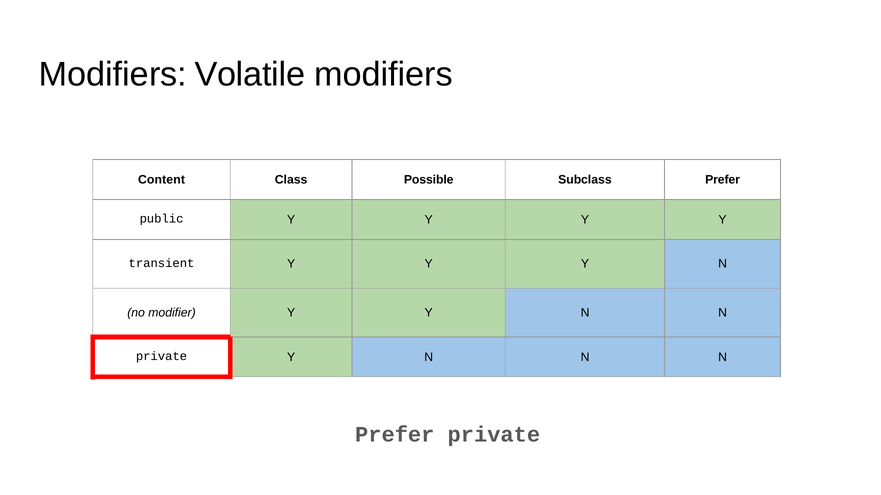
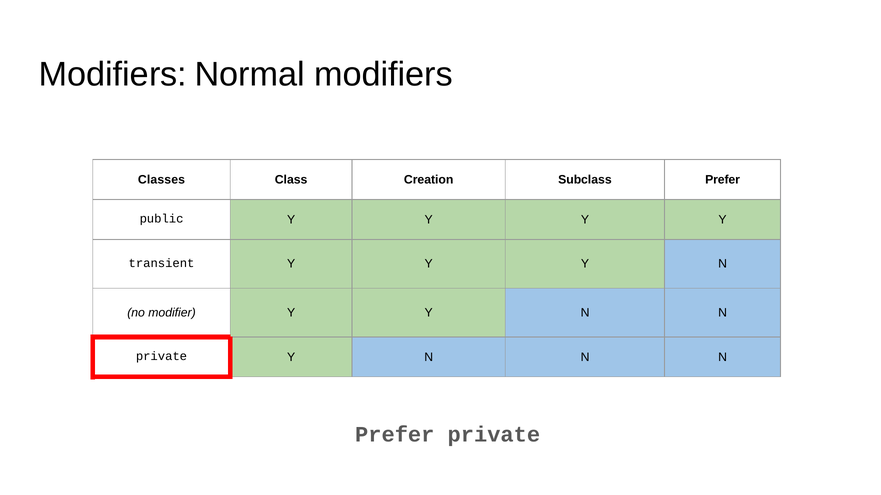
Volatile: Volatile -> Normal
Content: Content -> Classes
Possible: Possible -> Creation
